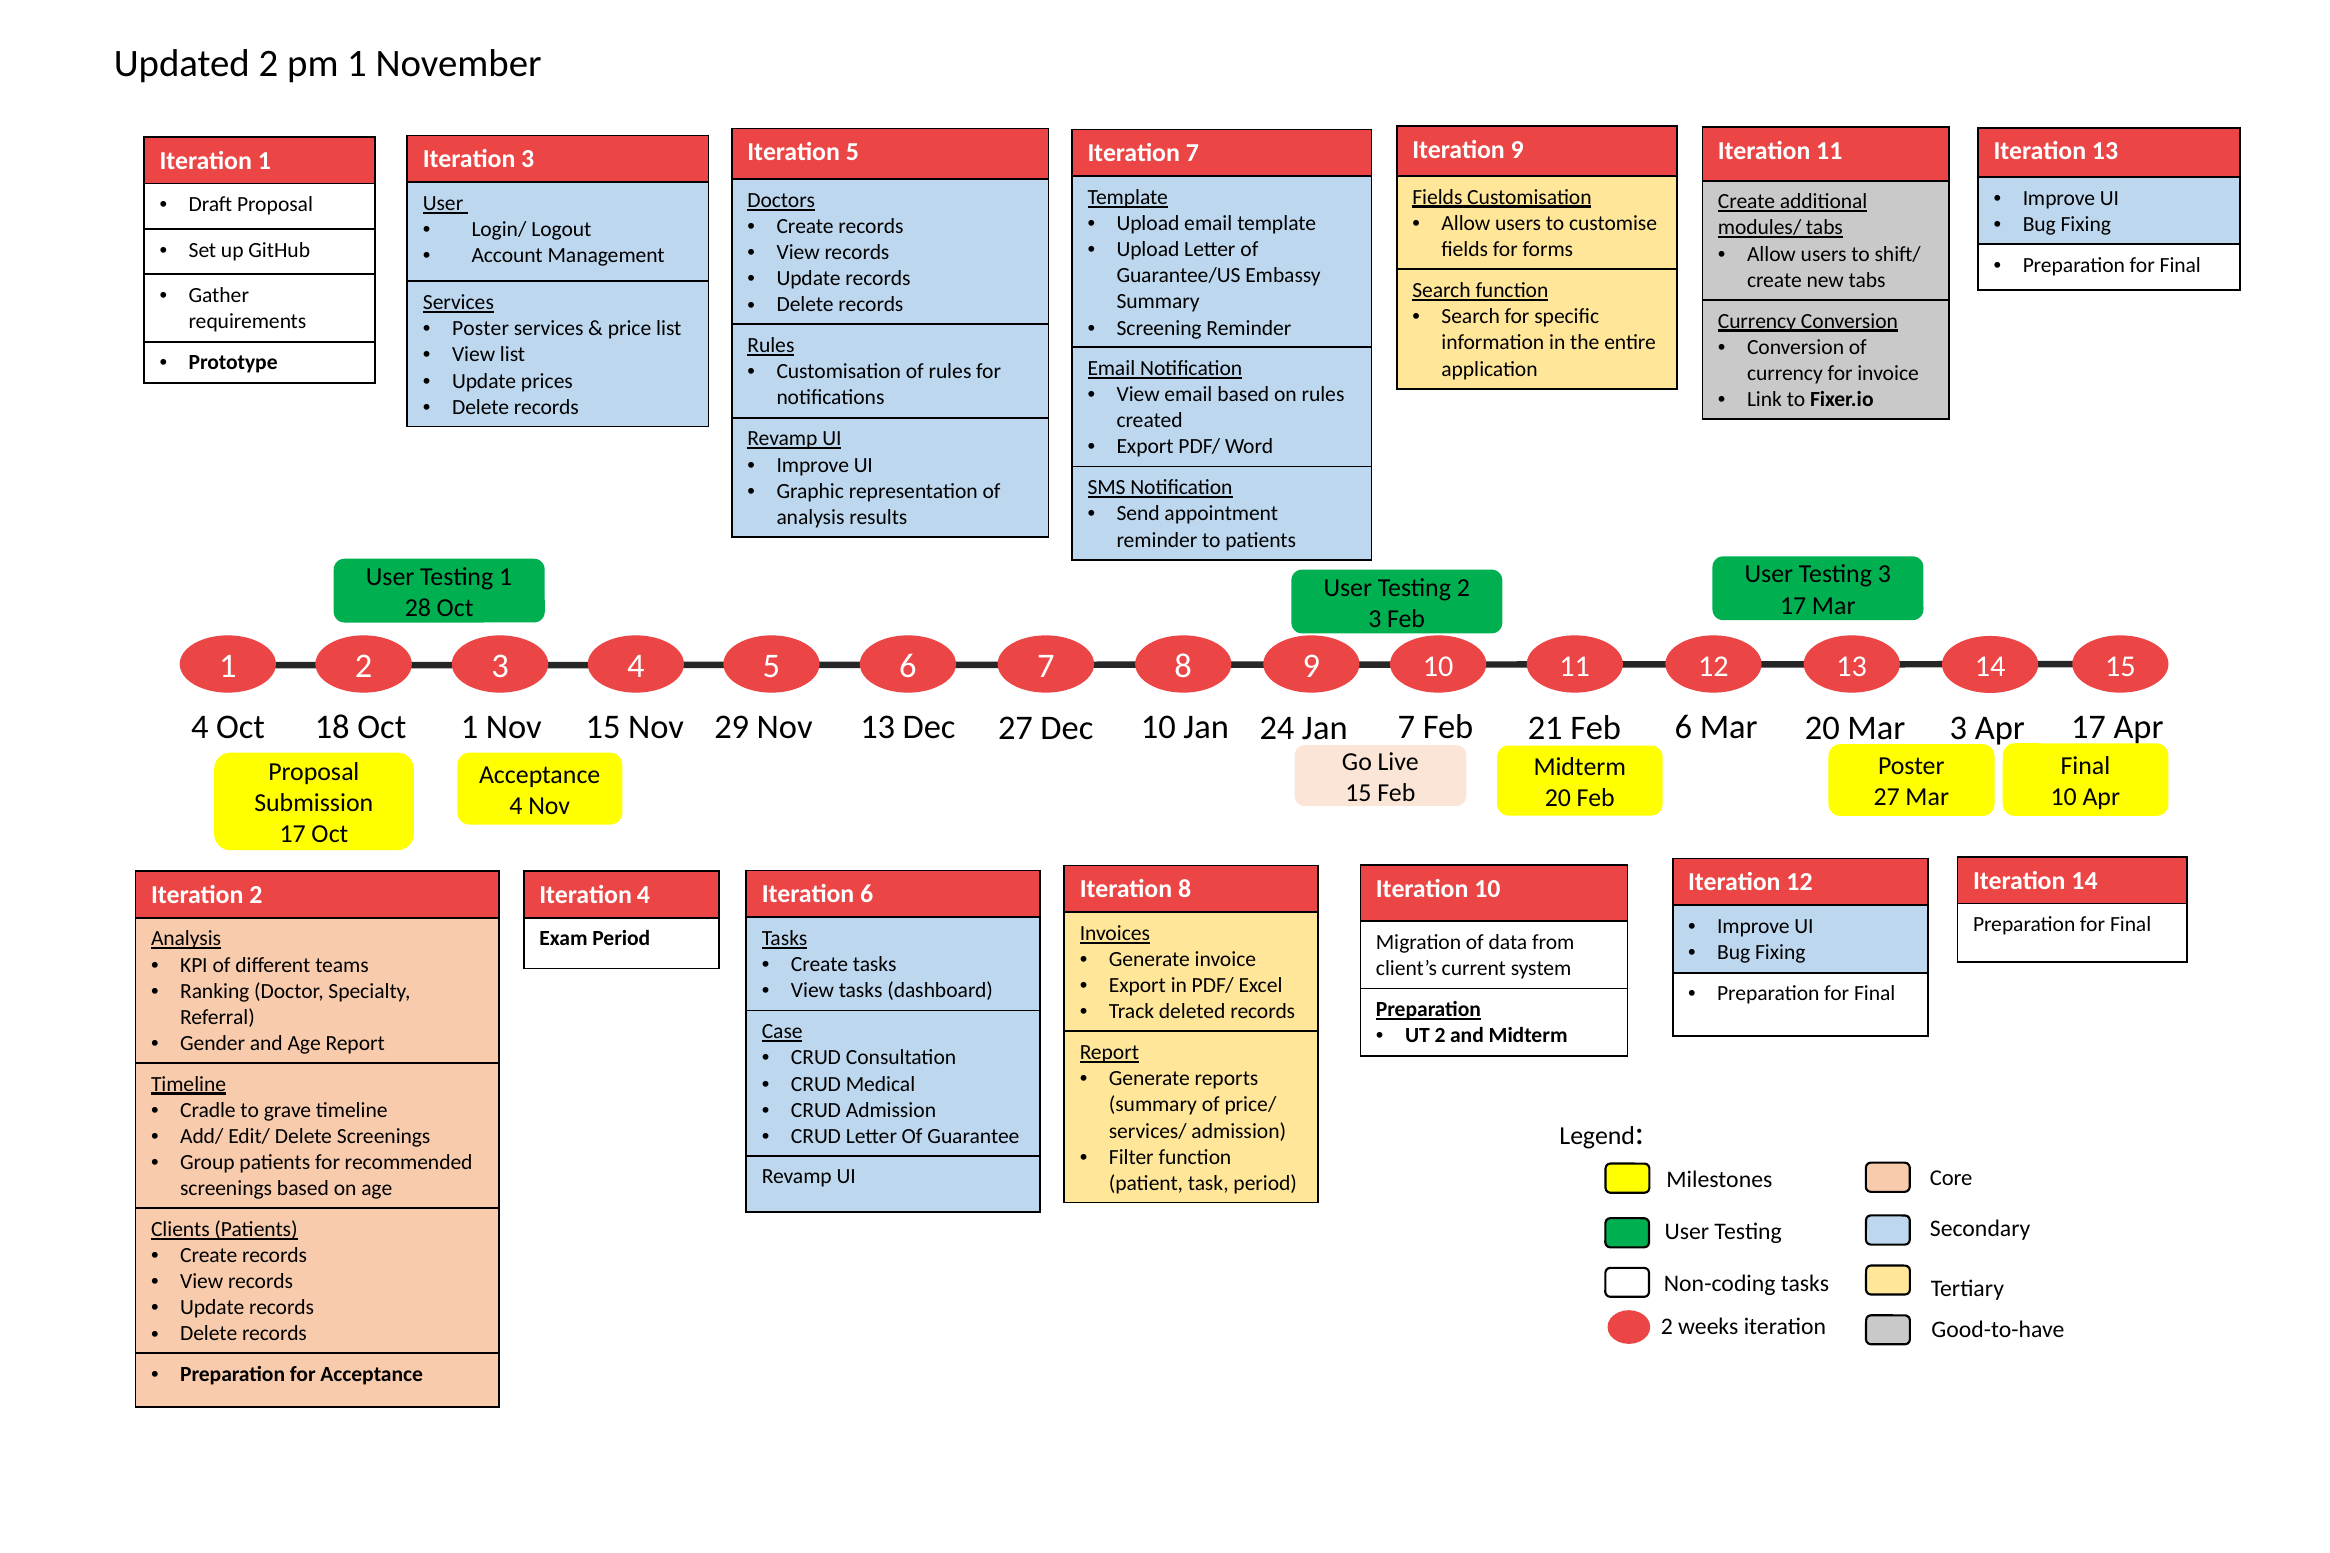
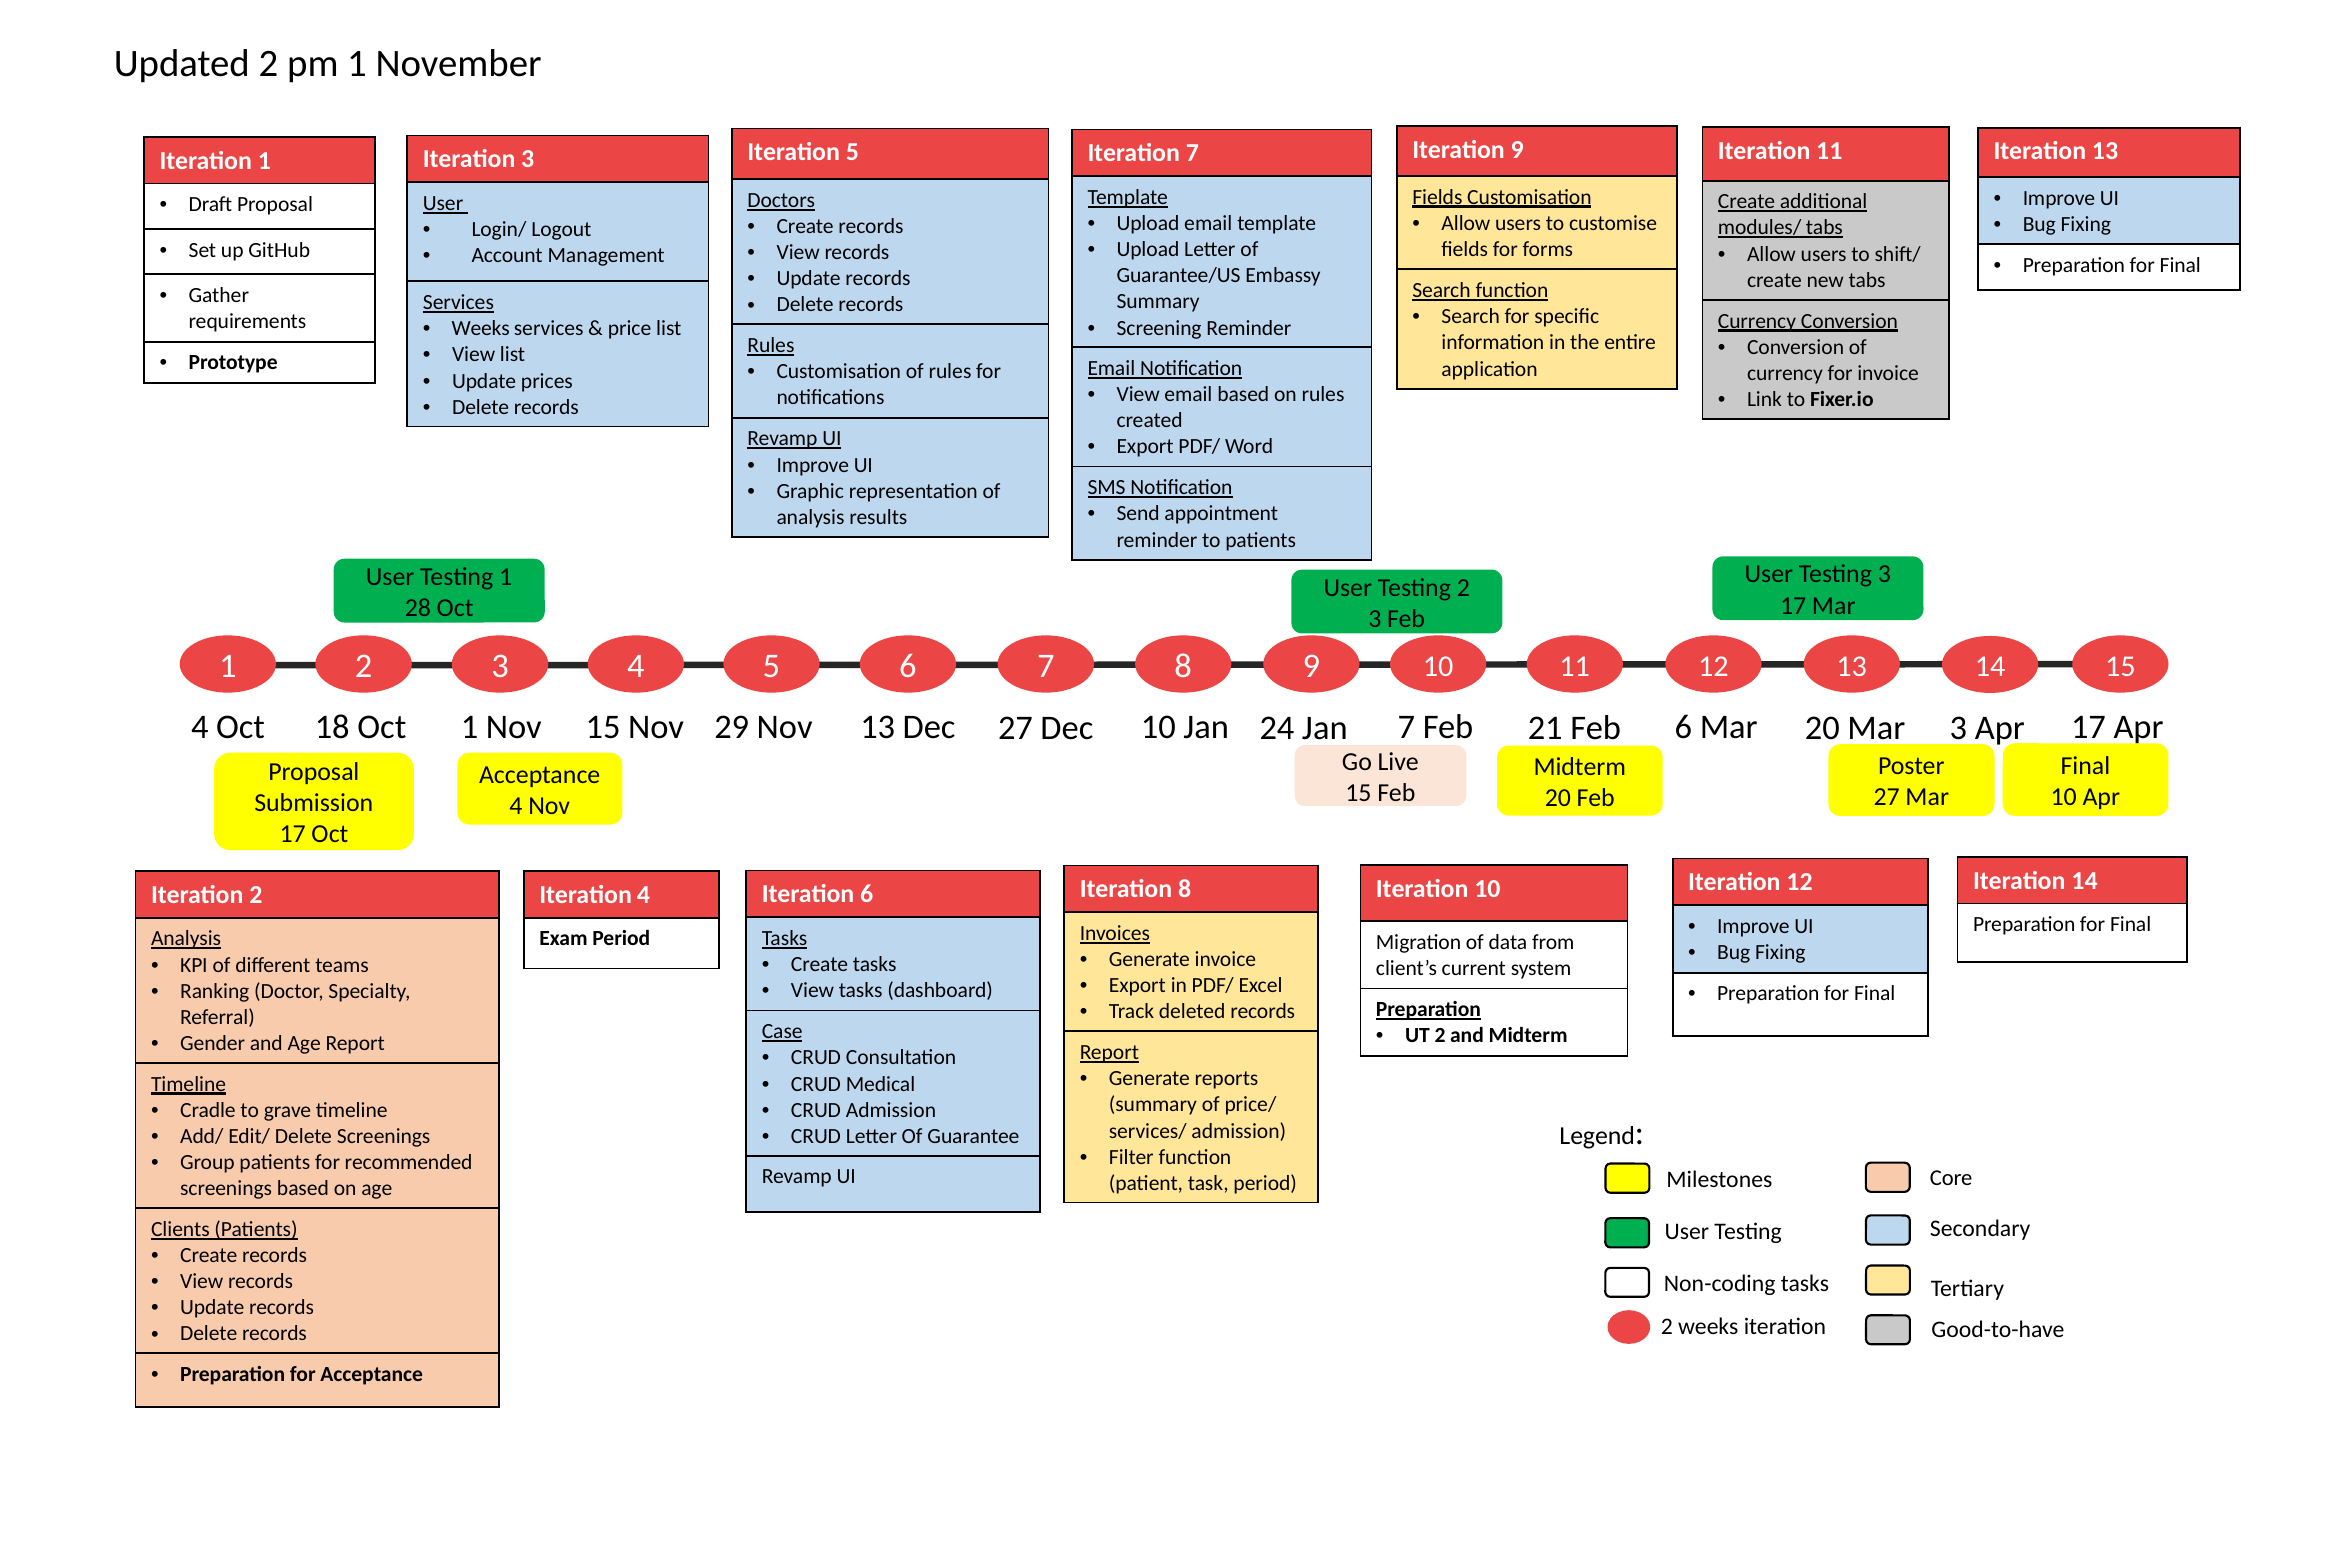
Poster at (481, 329): Poster -> Weeks
